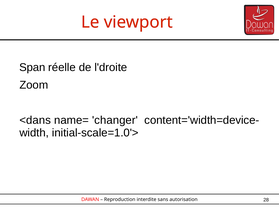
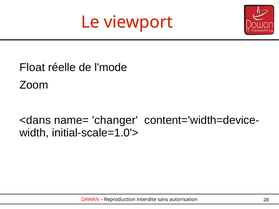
Span: Span -> Float
l'droite: l'droite -> l'mode
